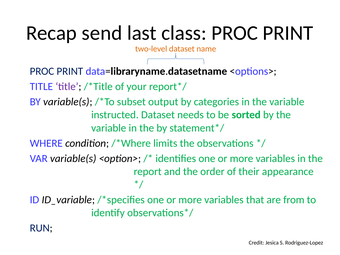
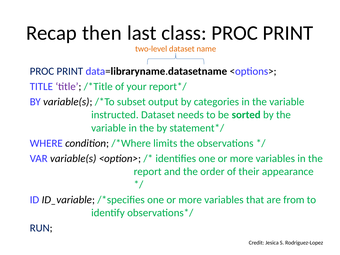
send: send -> then
